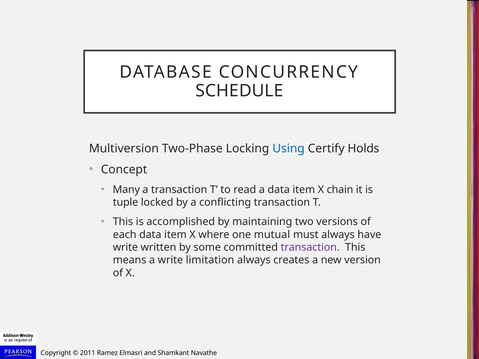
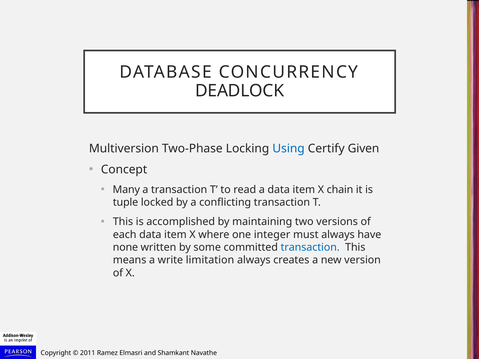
SCHEDULE: SCHEDULE -> DEADLOCK
Holds: Holds -> Given
mutual: mutual -> integer
write at (125, 247): write -> none
transaction at (310, 247) colour: purple -> blue
